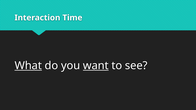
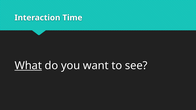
want underline: present -> none
